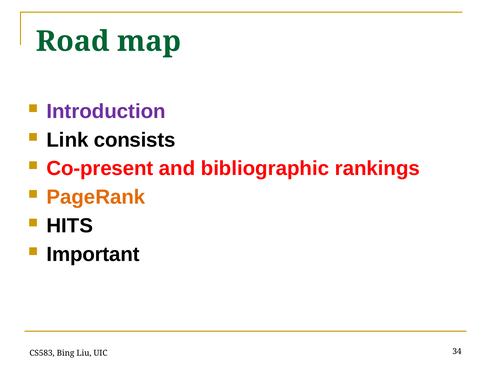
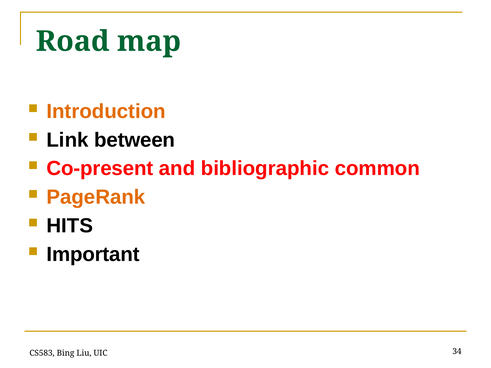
Introduction colour: purple -> orange
consists: consists -> between
rankings: rankings -> common
